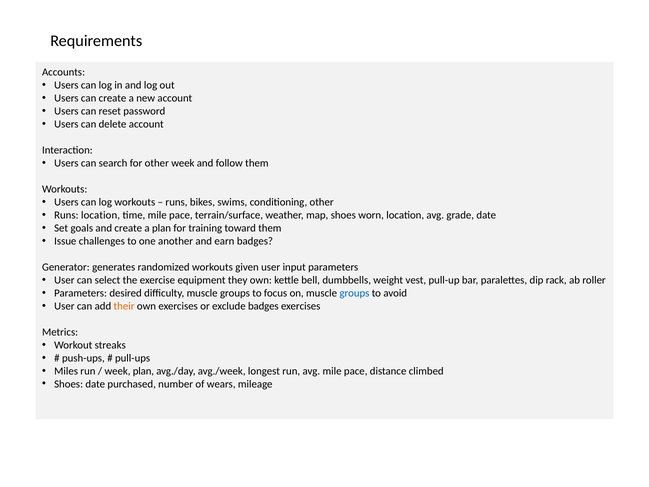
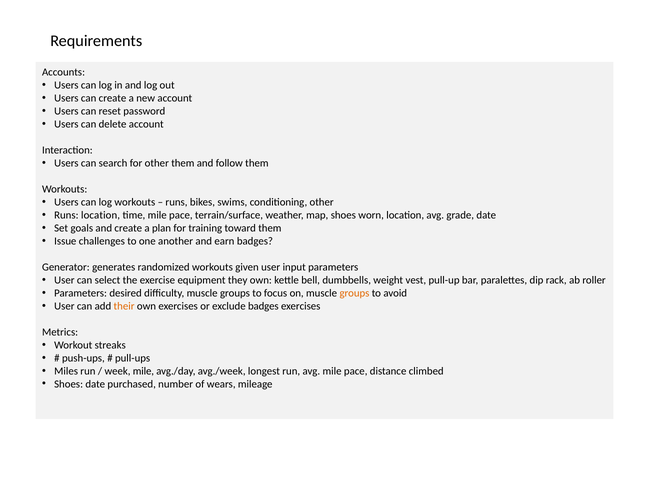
other week: week -> them
groups at (354, 293) colour: blue -> orange
week plan: plan -> mile
